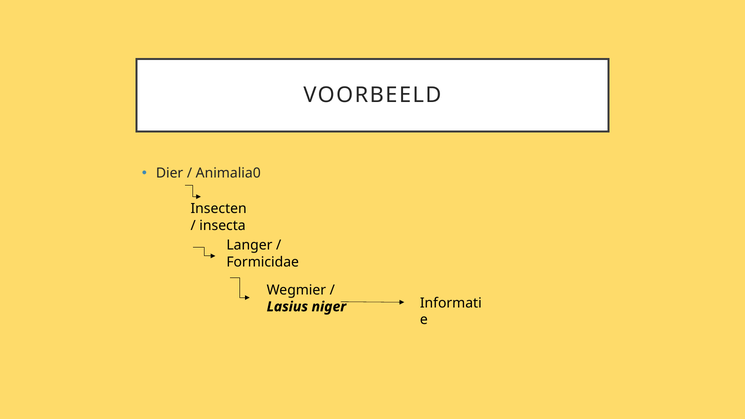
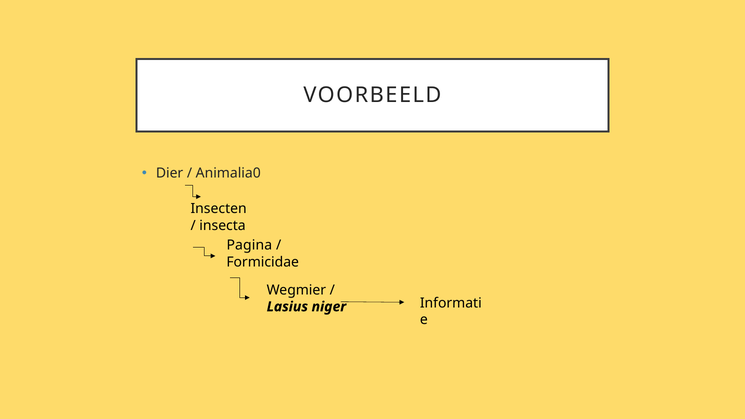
Langer: Langer -> Pagina
